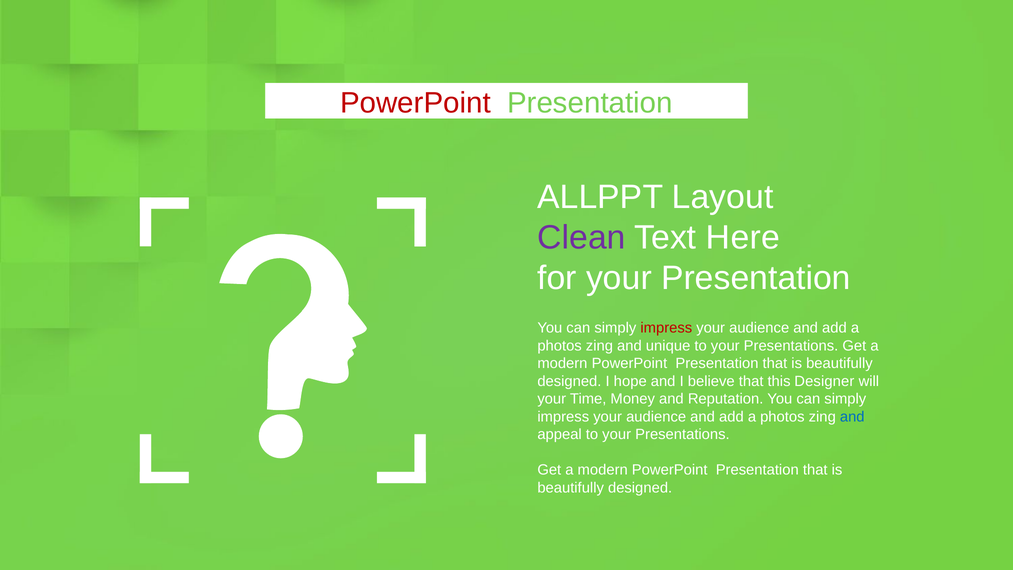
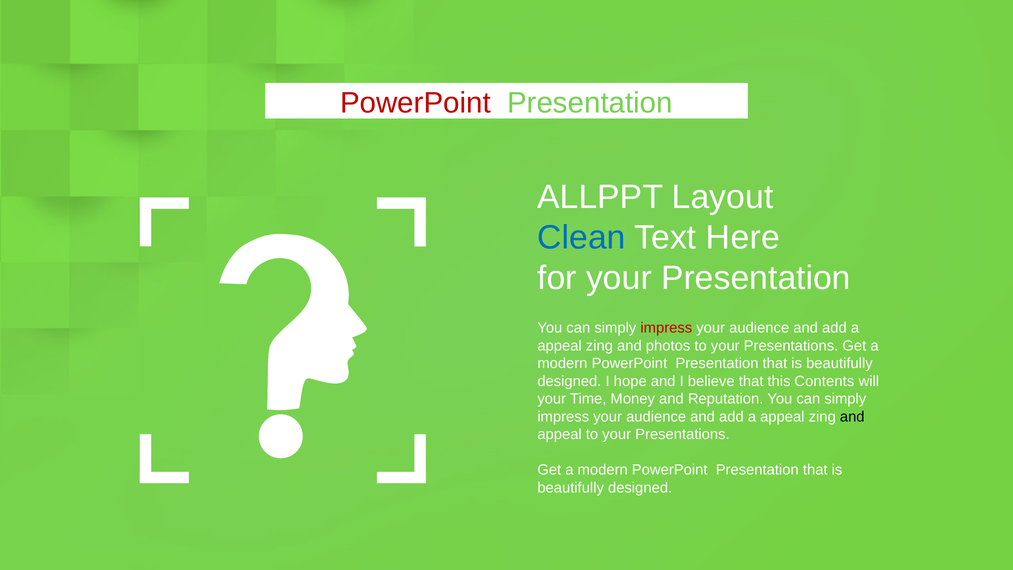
Clean colour: purple -> blue
photos at (560, 346): photos -> appeal
unique: unique -> photos
Designer: Designer -> Contents
photos at (782, 417): photos -> appeal
and at (852, 417) colour: blue -> black
